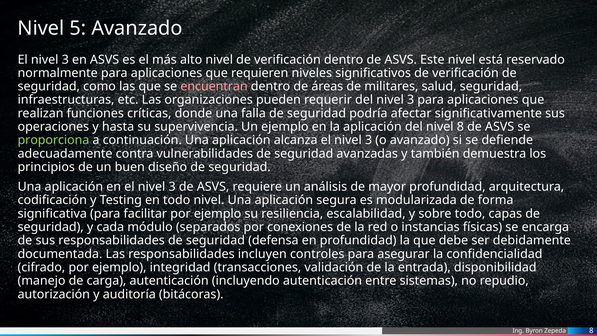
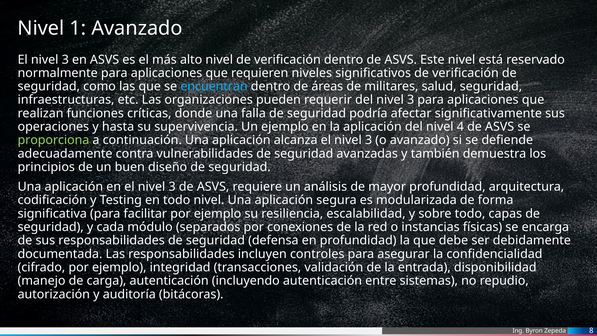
5: 5 -> 1
encuentran colour: pink -> light blue
nivel 8: 8 -> 4
